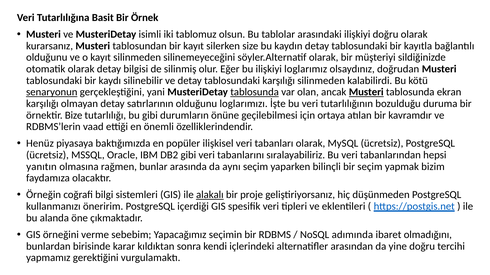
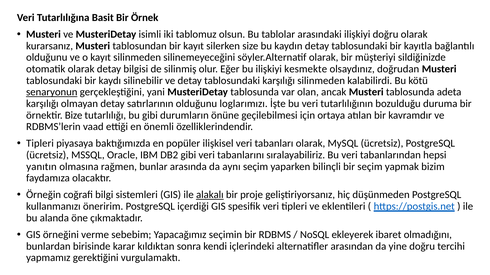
loglarımız: loglarımız -> kesmekte
tablosunda at (255, 92) underline: present -> none
Musteri at (366, 92) underline: present -> none
ekran: ekran -> adeta
Henüz at (40, 144): Henüz -> Tipleri
adımında: adımında -> ekleyerek
